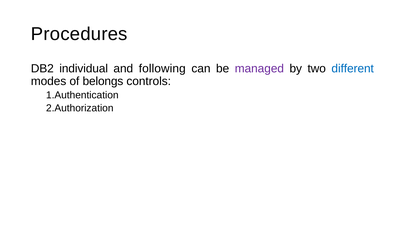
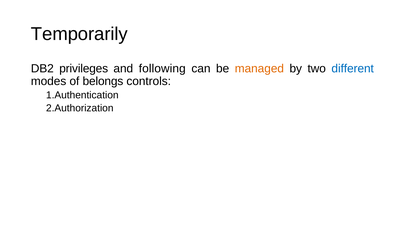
Procedures: Procedures -> Temporarily
individual: individual -> privileges
managed colour: purple -> orange
